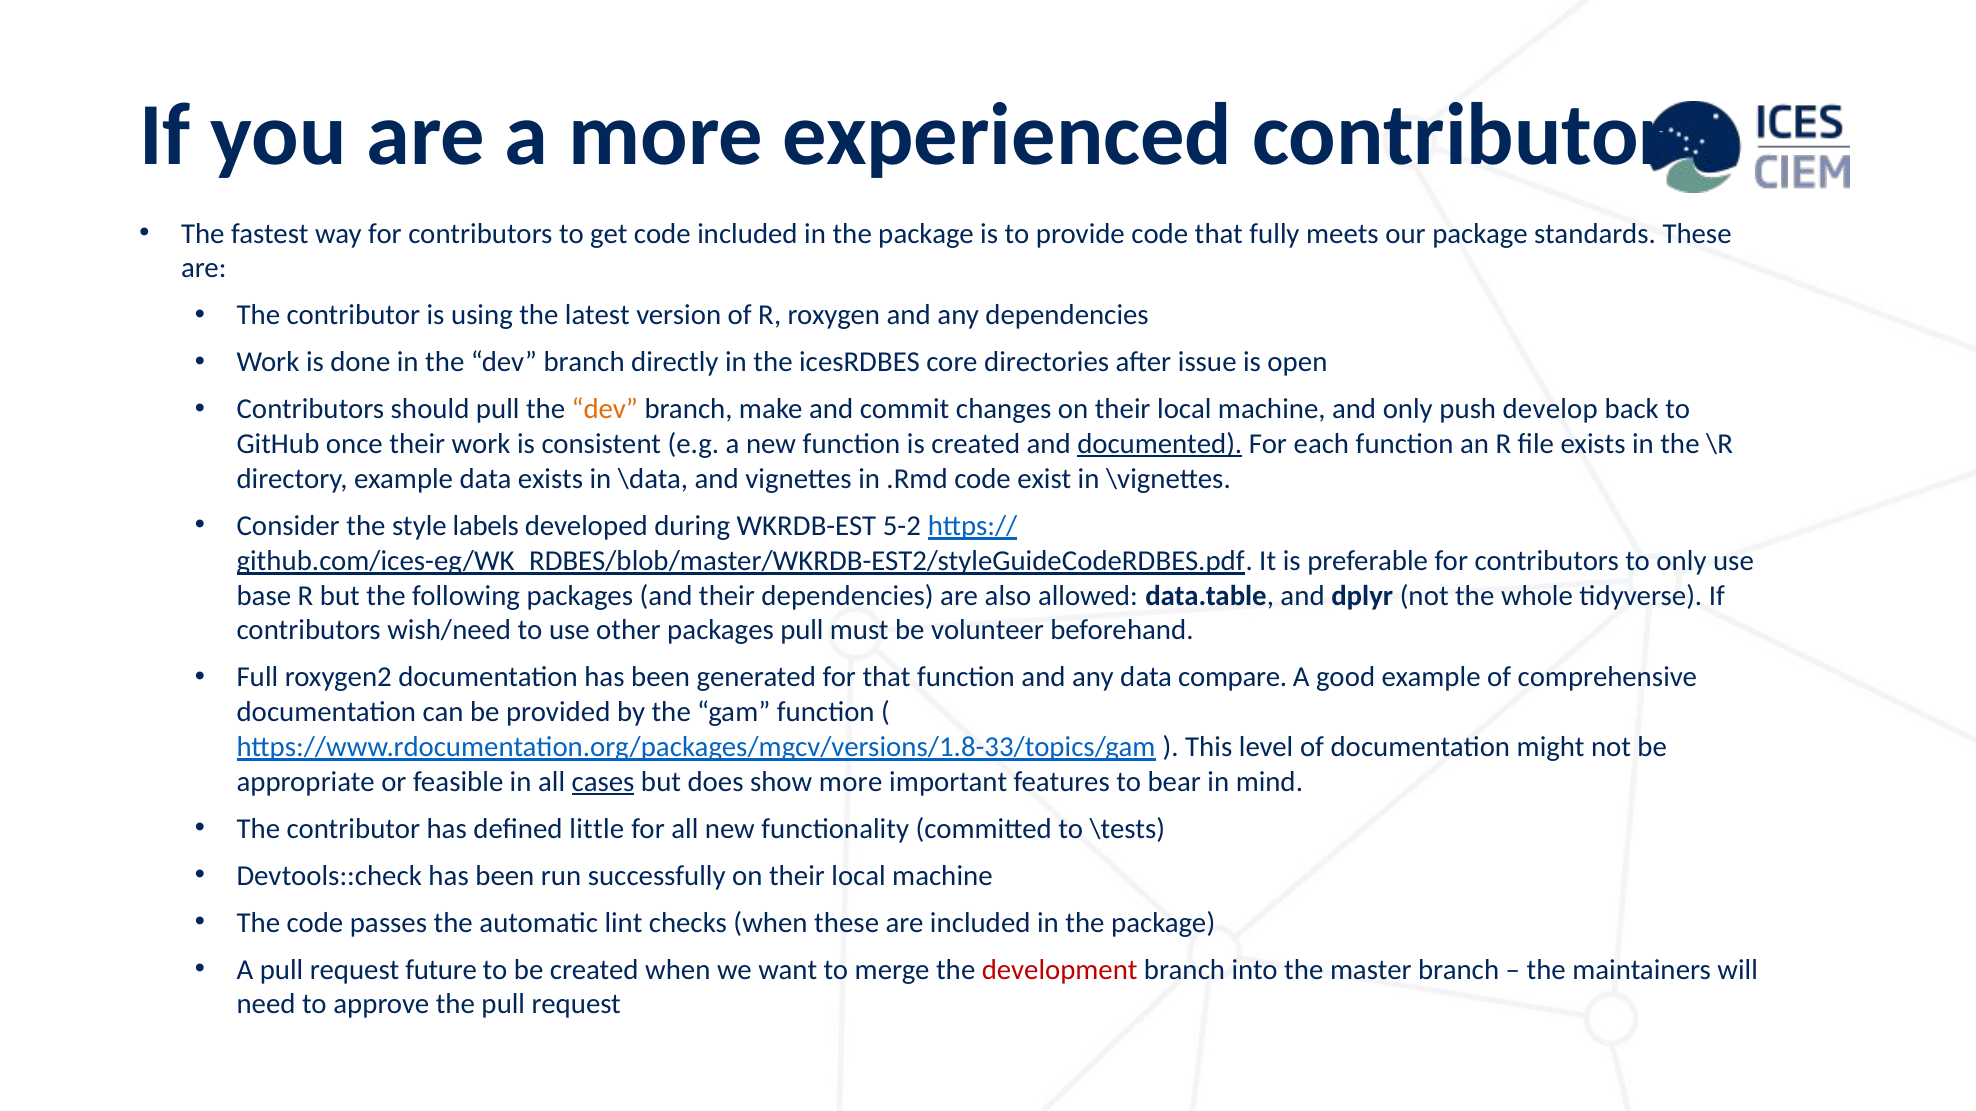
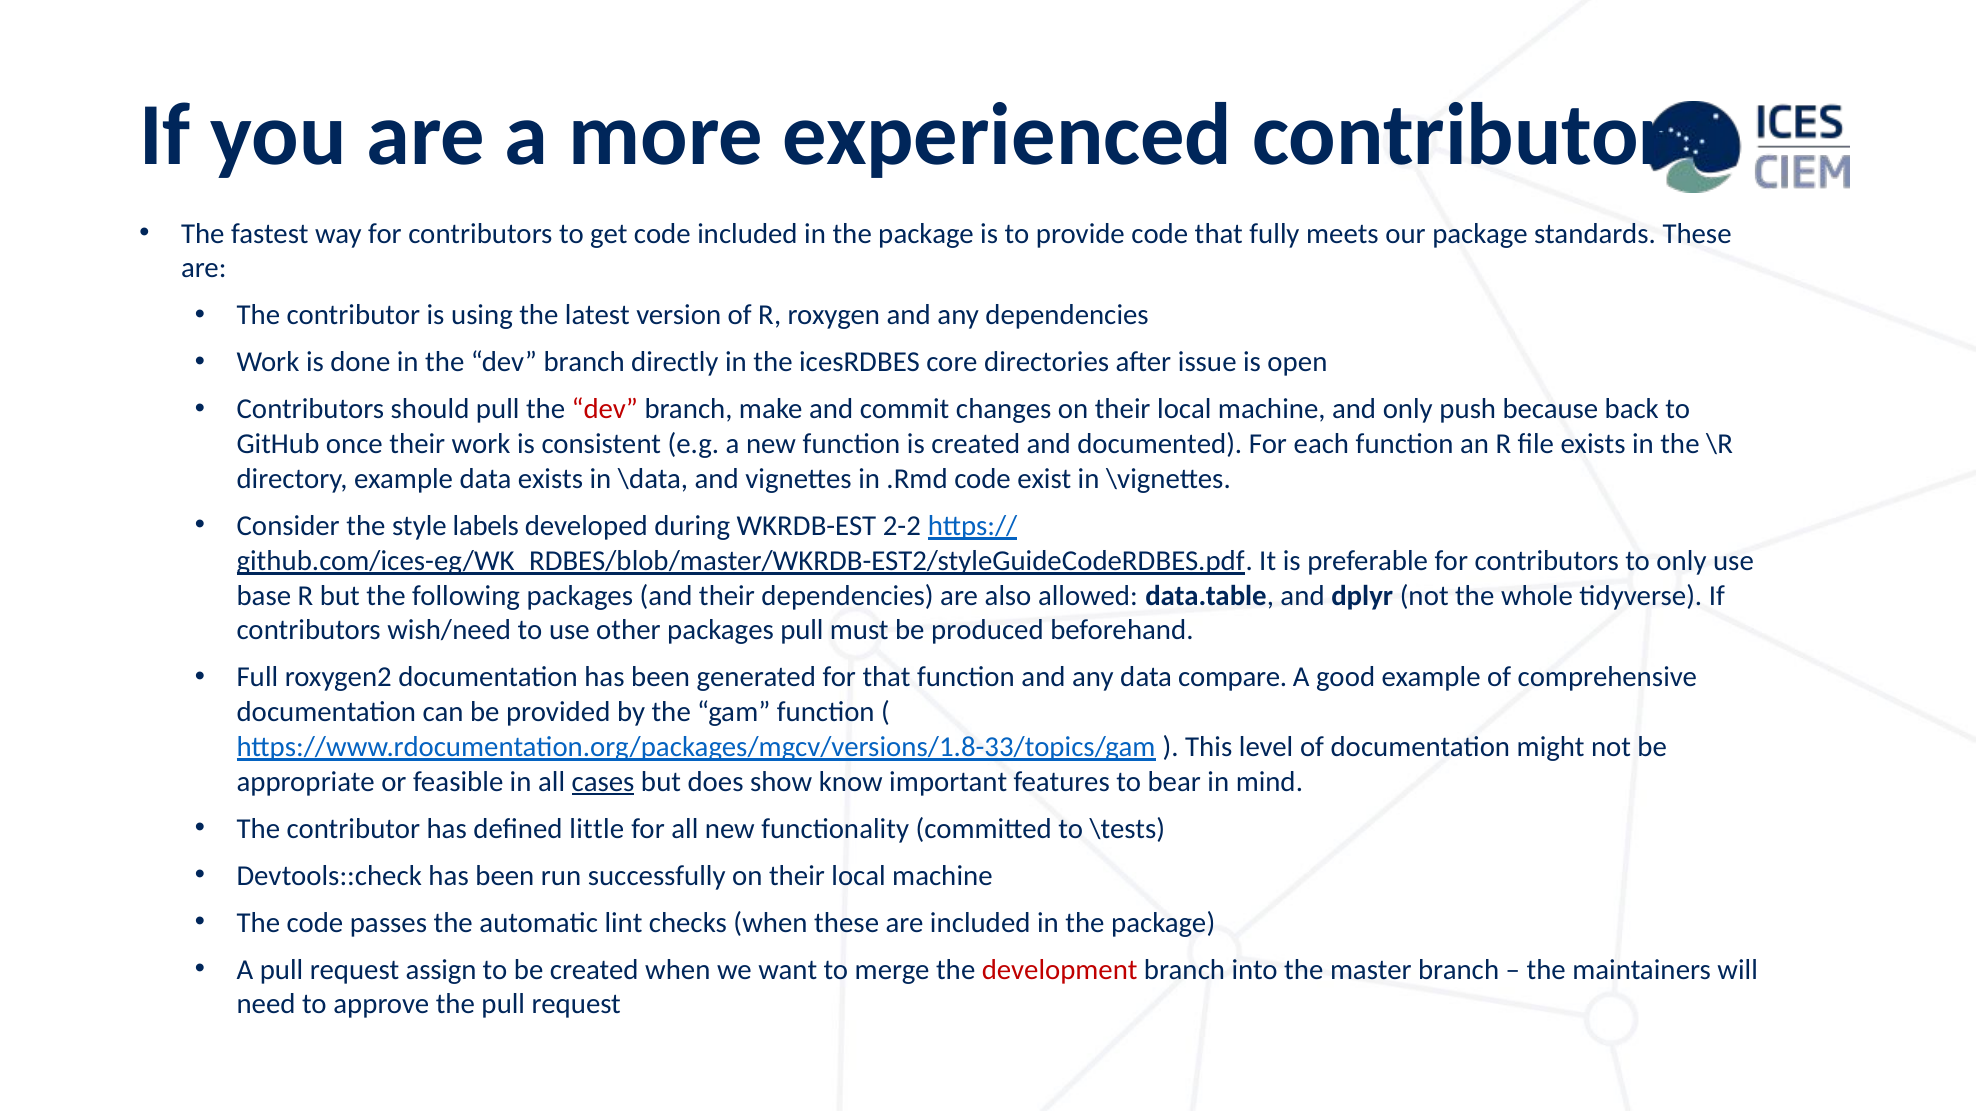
dev at (605, 409) colour: orange -> red
develop: develop -> because
documented underline: present -> none
5-2: 5-2 -> 2-2
volunteer: volunteer -> produced
show more: more -> know
future: future -> assign
